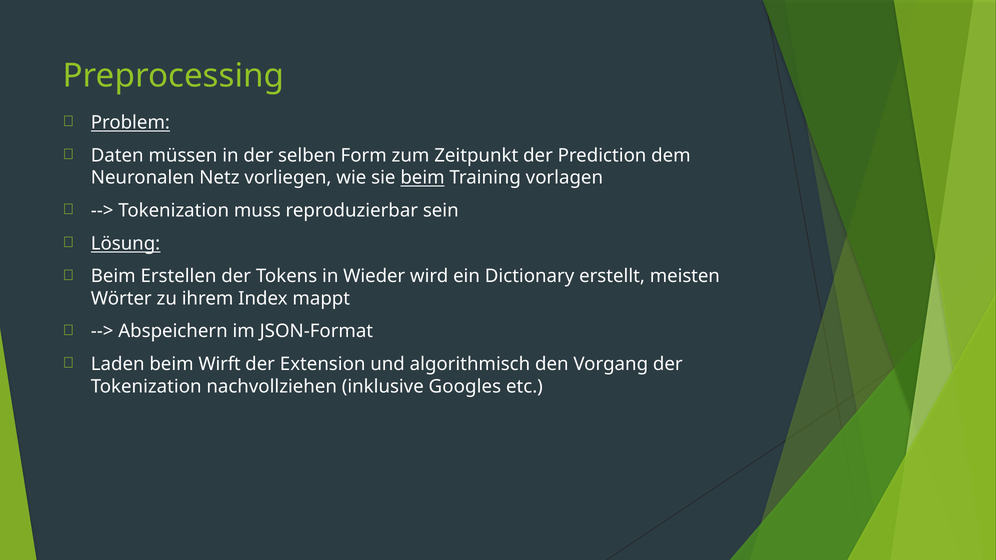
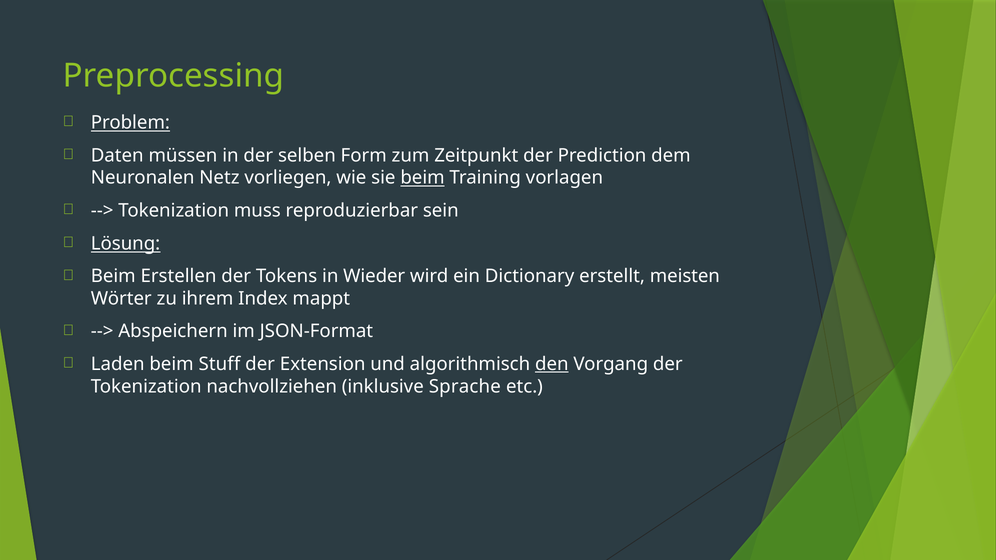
Wirft: Wirft -> Stuff
den underline: none -> present
Googles: Googles -> Sprache
